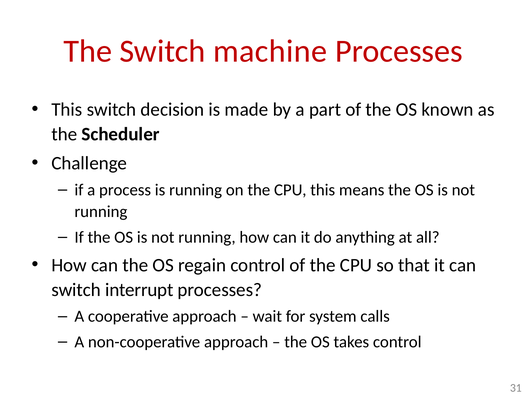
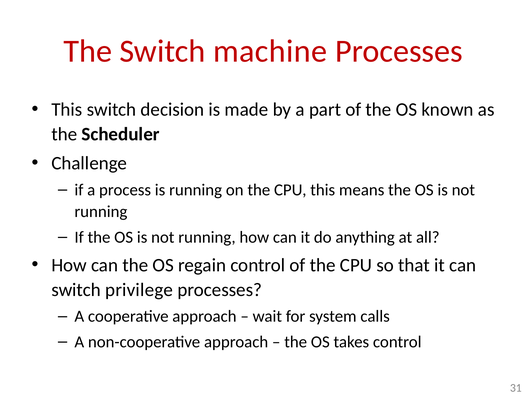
interrupt: interrupt -> privilege
